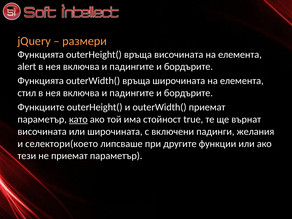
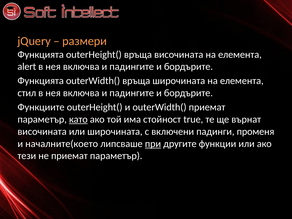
желания: желания -> променя
селектори(което: селектори(което -> началните(което
при underline: none -> present
